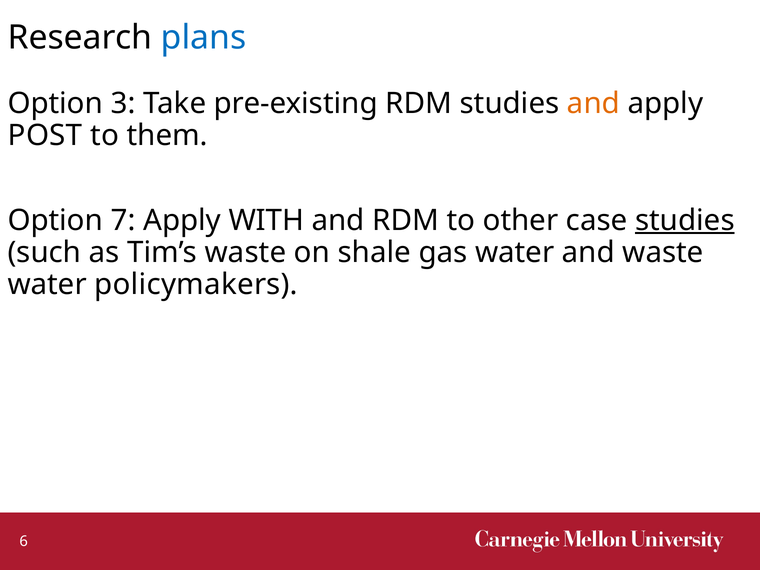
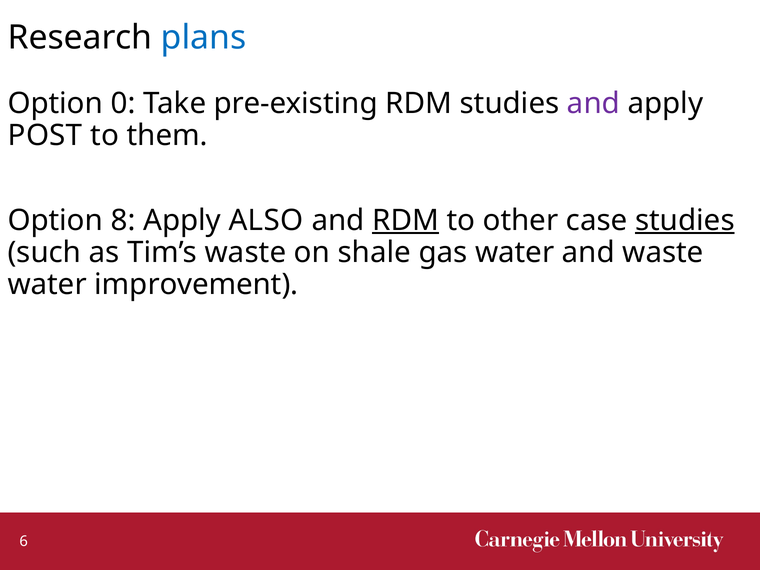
3: 3 -> 0
and at (593, 103) colour: orange -> purple
7: 7 -> 8
WITH: WITH -> ALSO
RDM at (406, 220) underline: none -> present
policymakers: policymakers -> improvement
